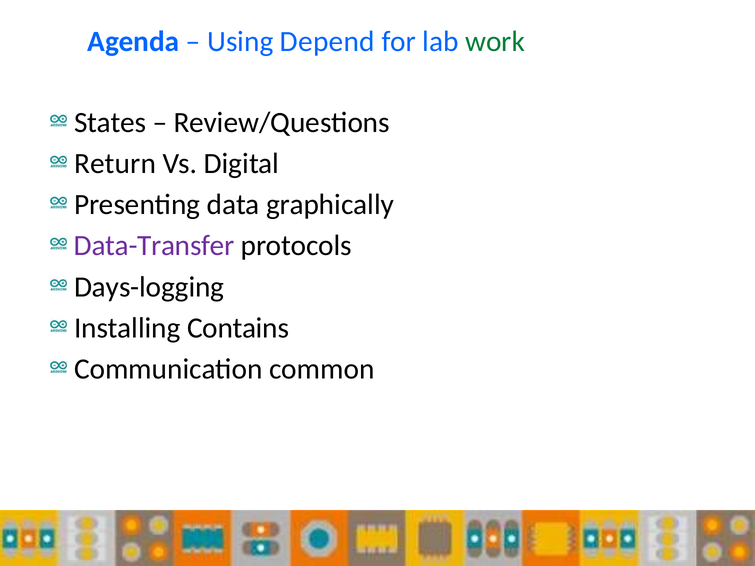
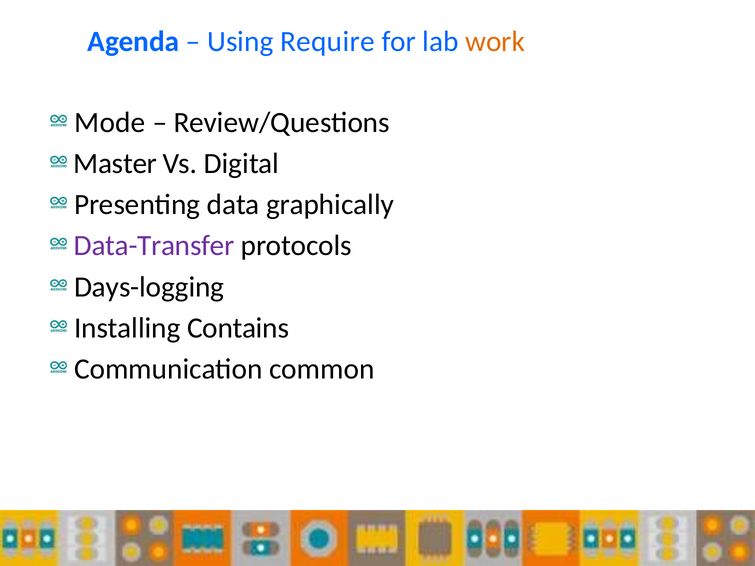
Depend: Depend -> Require
work colour: green -> orange
States: States -> Mode
Return: Return -> Master
